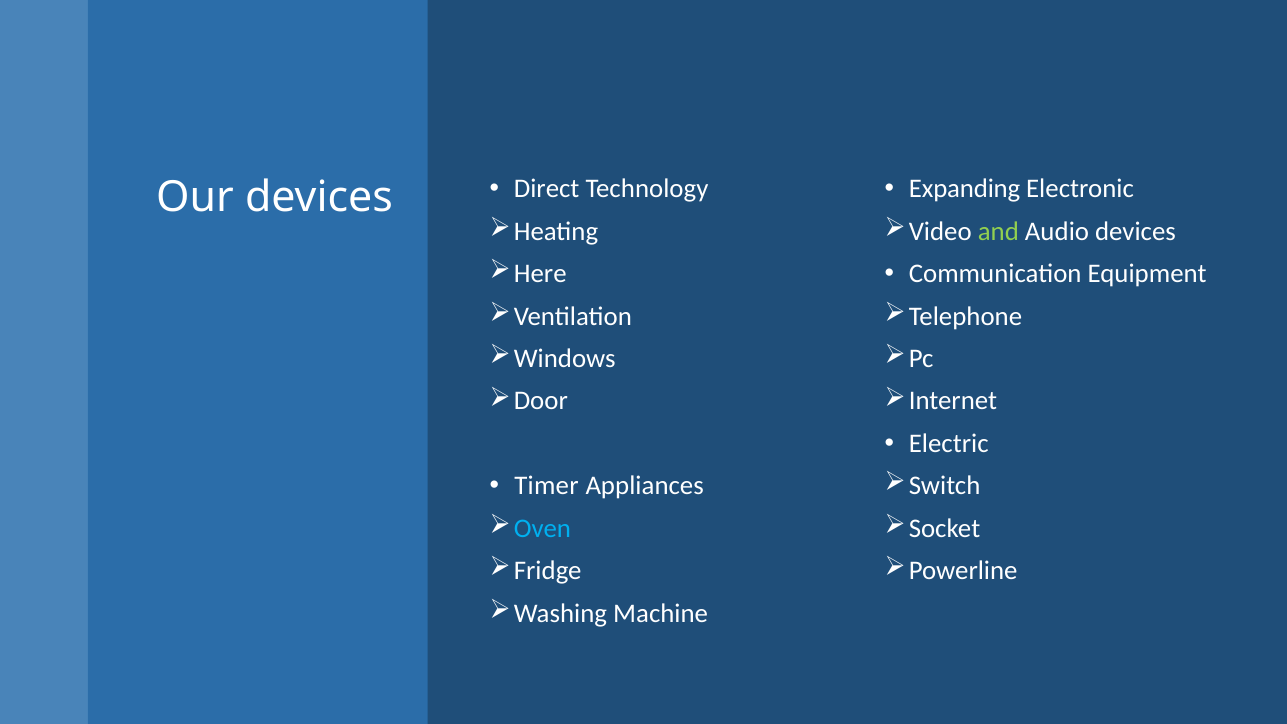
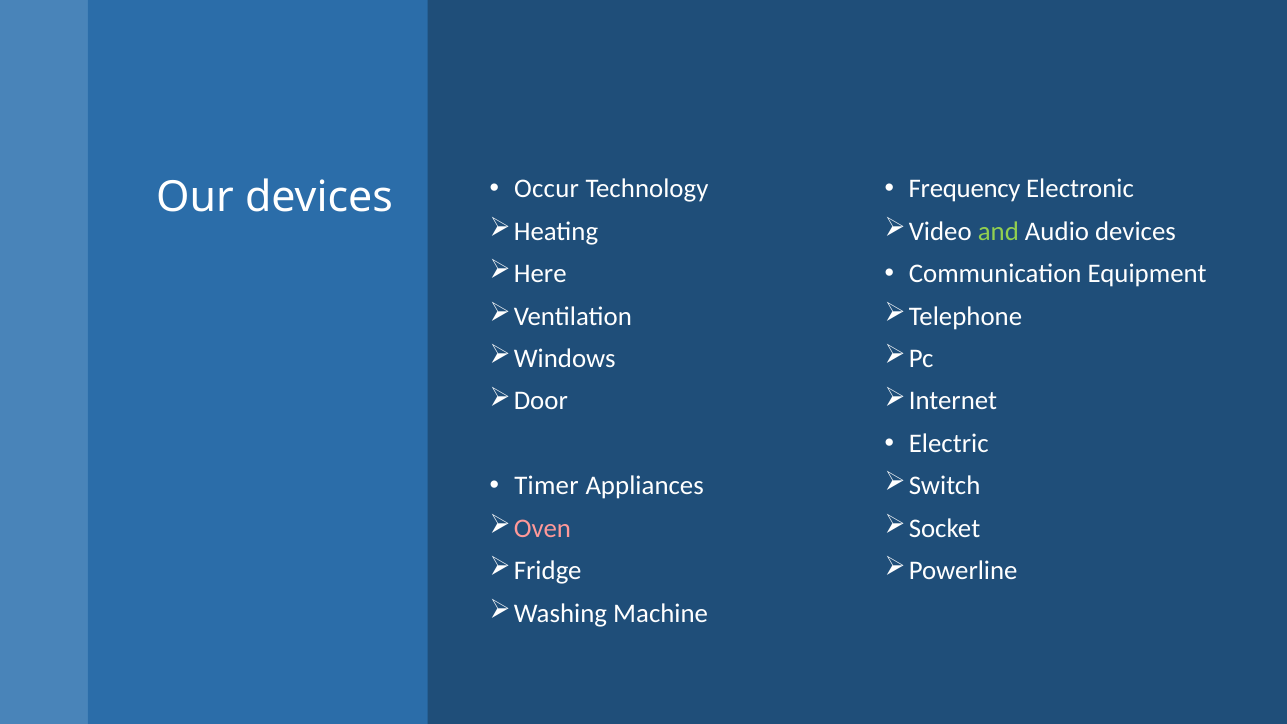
Expanding: Expanding -> Frequency
Direct: Direct -> Occur
Oven colour: light blue -> pink
